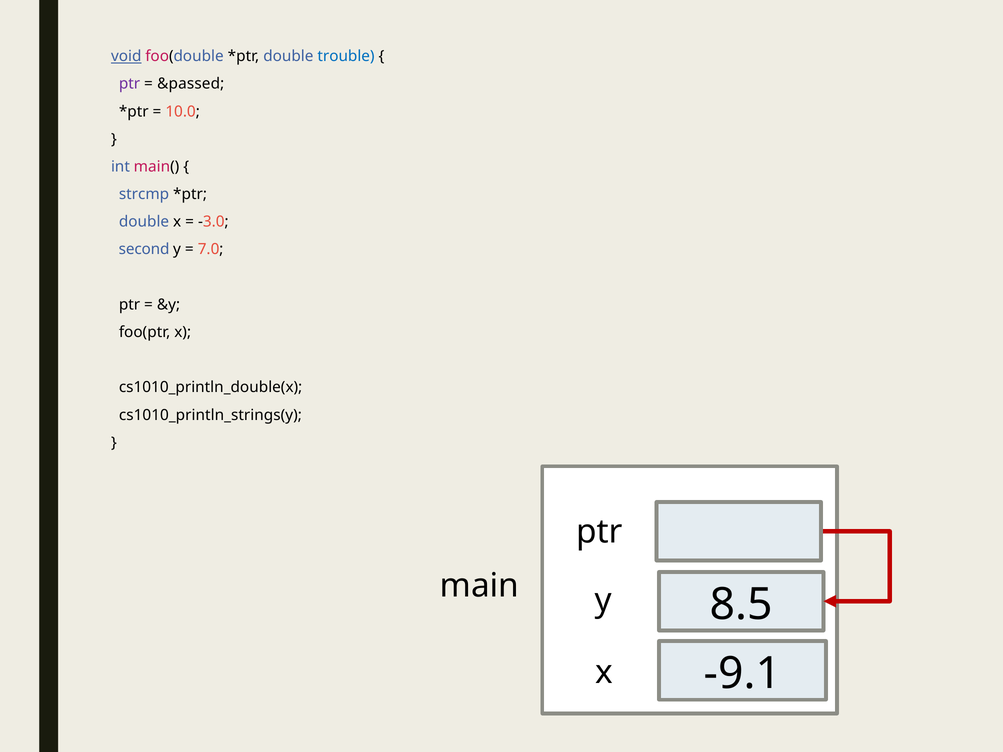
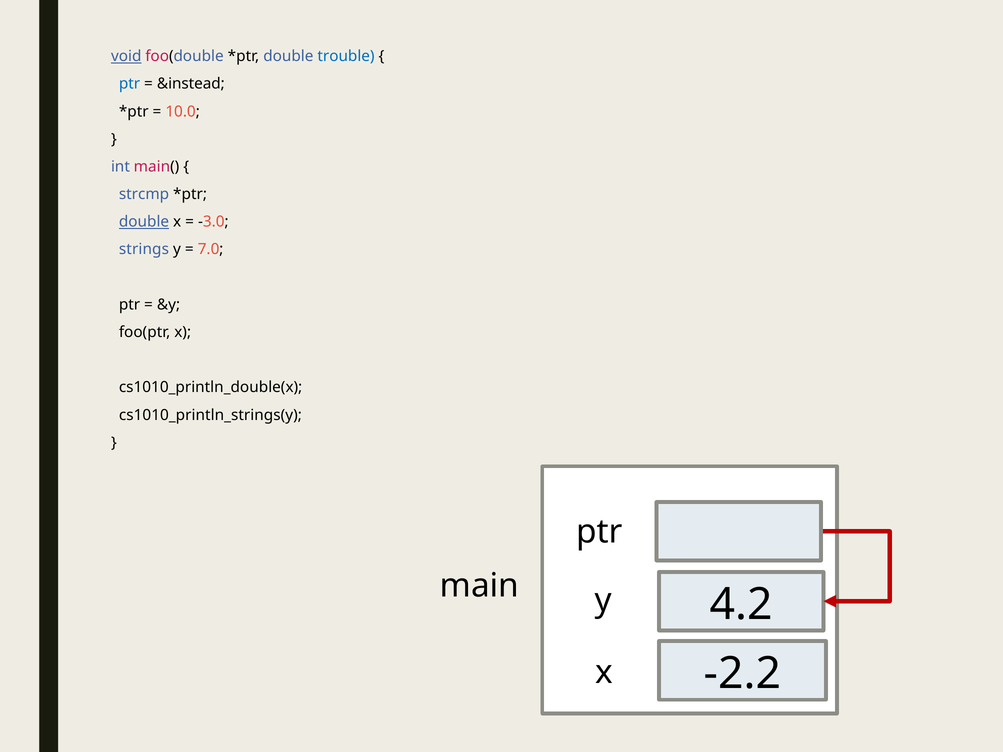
ptr at (130, 84) colour: purple -> blue
&passed: &passed -> &instead
double at (144, 222) underline: none -> present
second: second -> strings
8.5: 8.5 -> 4.2
-9.1: -9.1 -> -2.2
